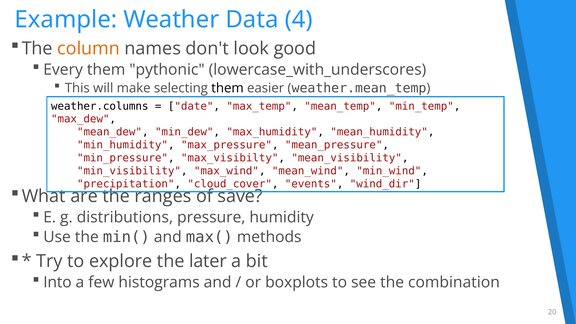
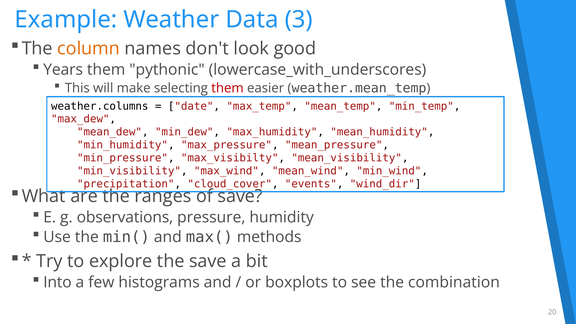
4: 4 -> 3
Every: Every -> Years
them at (227, 88) colour: black -> red
distributions: distributions -> observations
the later: later -> save
